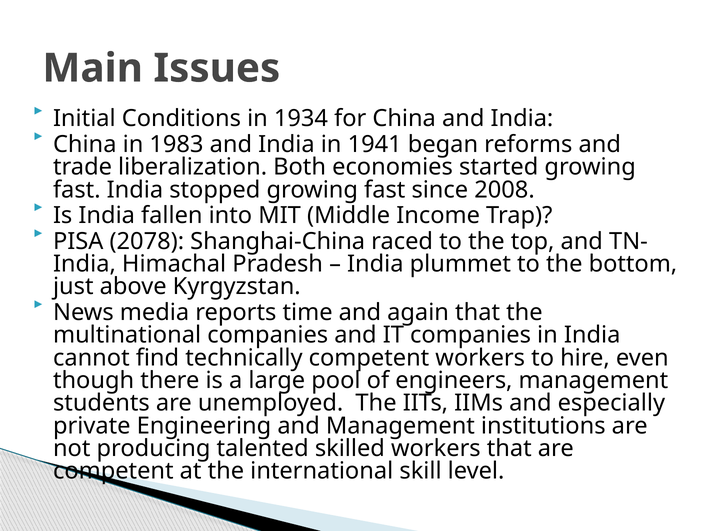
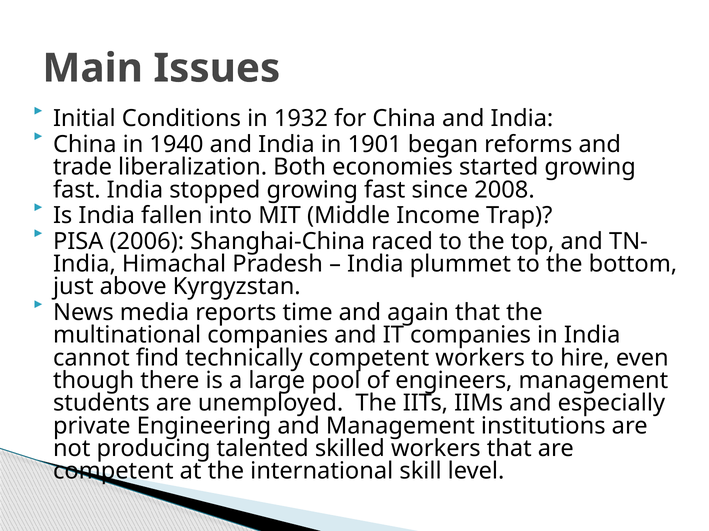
1934: 1934 -> 1932
1983: 1983 -> 1940
1941: 1941 -> 1901
2078: 2078 -> 2006
